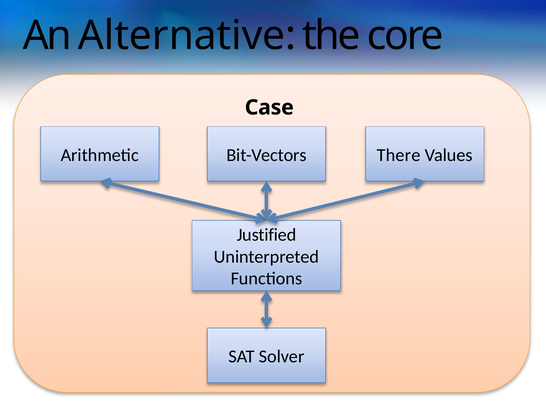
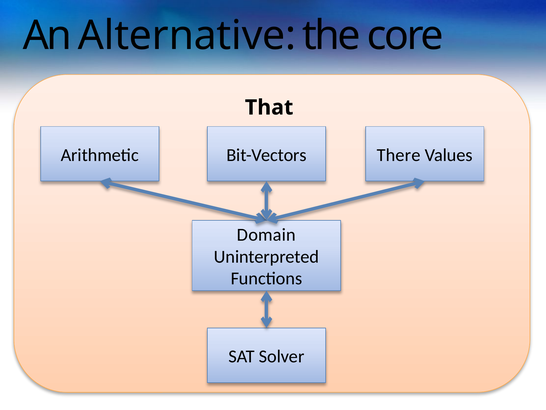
Case: Case -> That
Justified: Justified -> Domain
